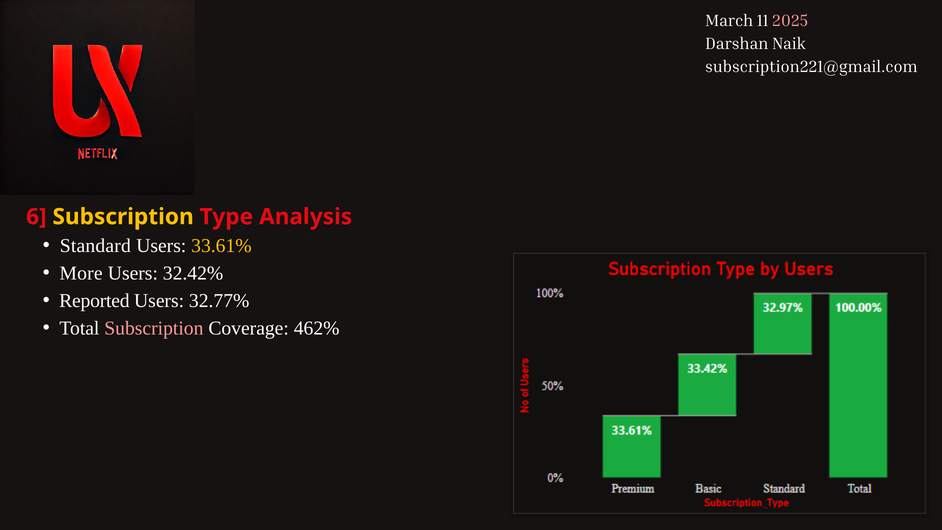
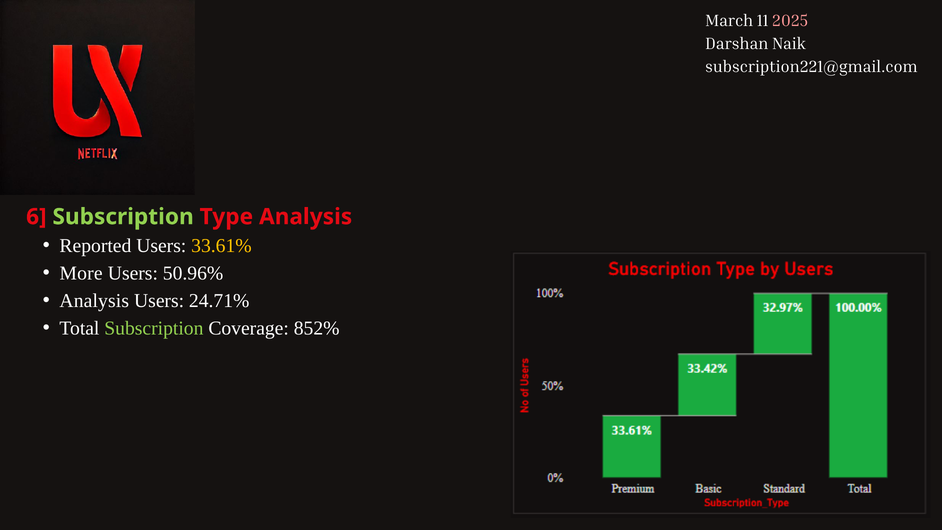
Subscription at (123, 217) colour: yellow -> light green
Standard: Standard -> Reported
32.42%: 32.42% -> 50.96%
Reported at (94, 301): Reported -> Analysis
32.77%: 32.77% -> 24.71%
Subscription at (154, 328) colour: pink -> light green
462%: 462% -> 852%
